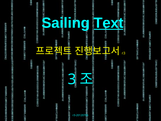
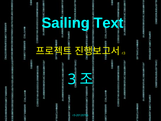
Text underline: present -> none
